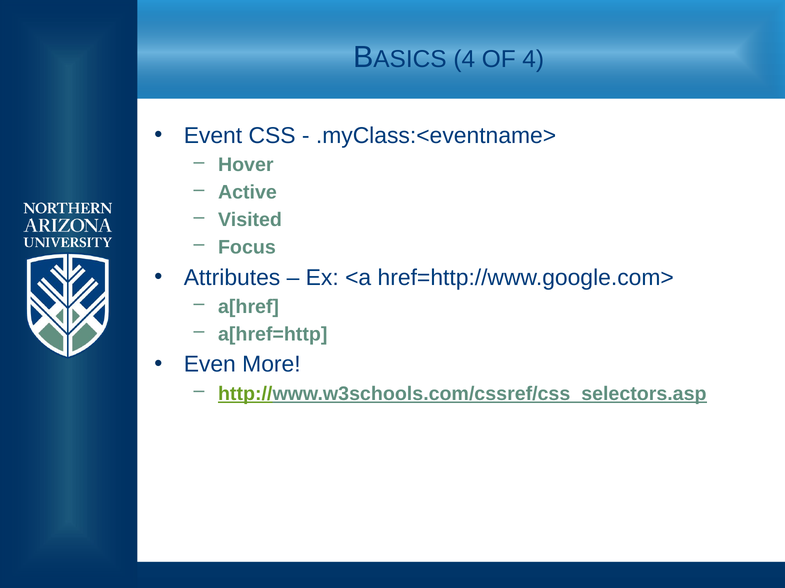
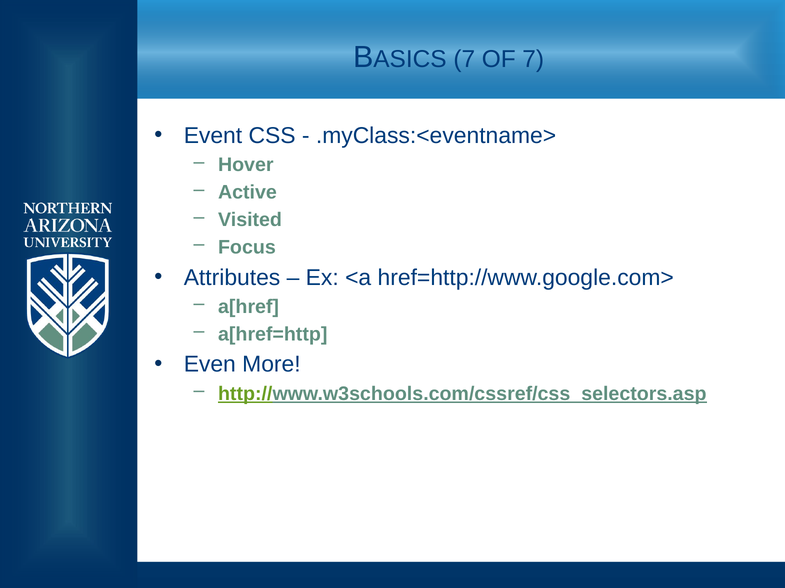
4 at (464, 59): 4 -> 7
OF 4: 4 -> 7
